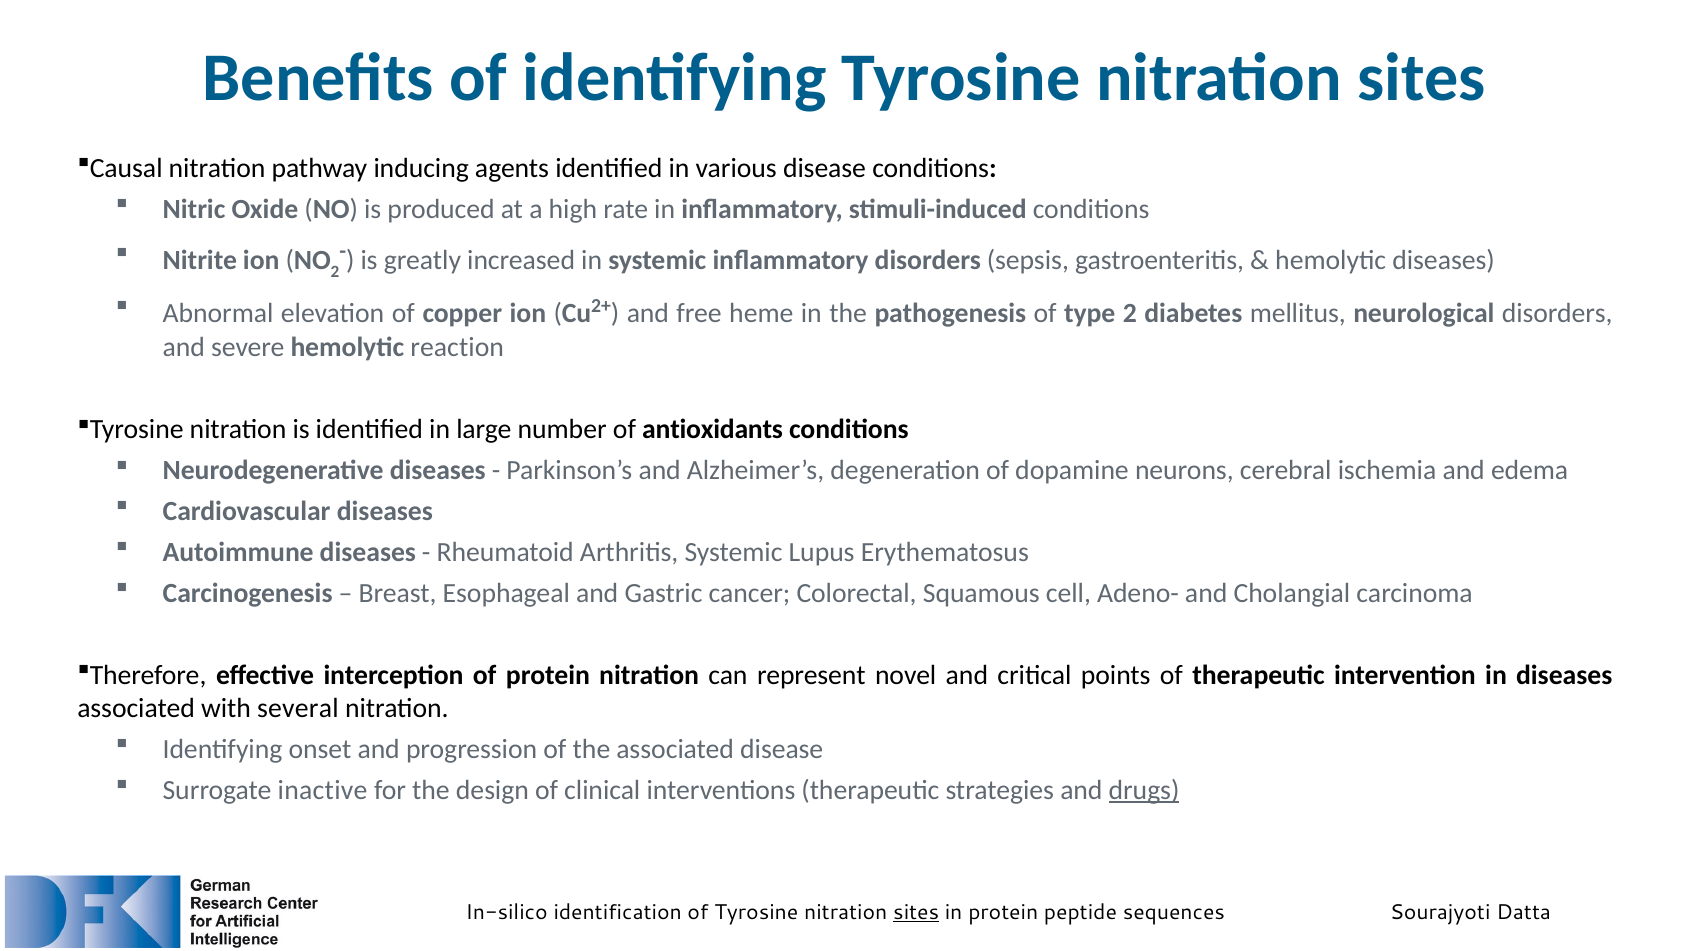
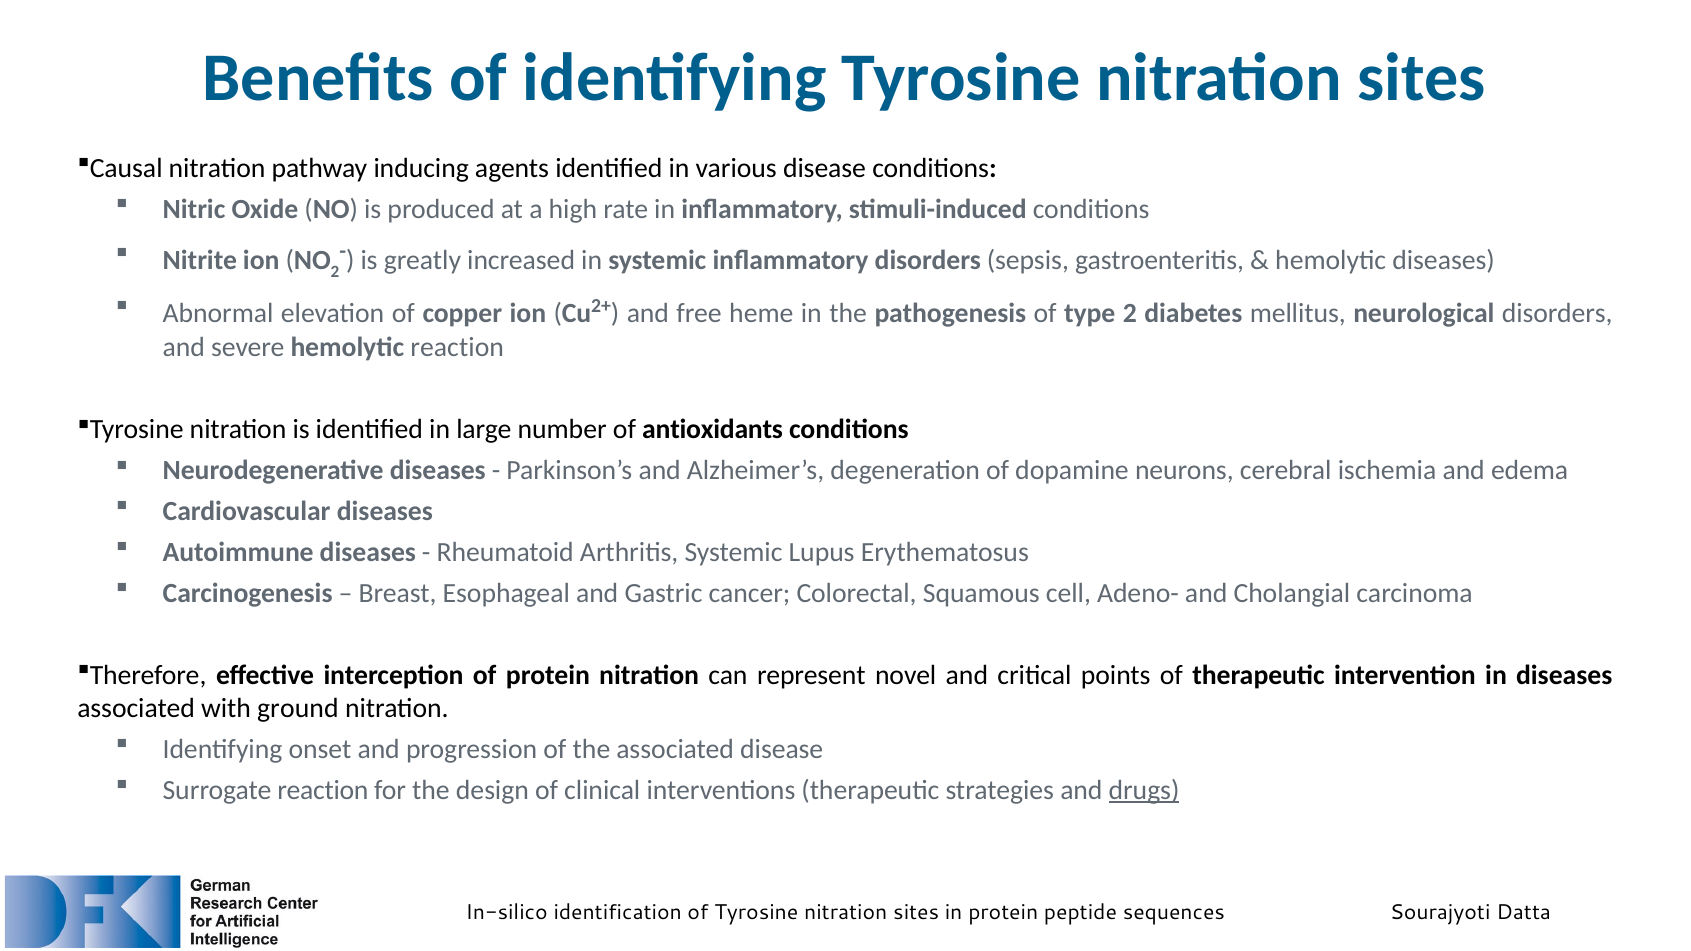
several: several -> ground
Surrogate inactive: inactive -> reaction
sites at (916, 913) underline: present -> none
